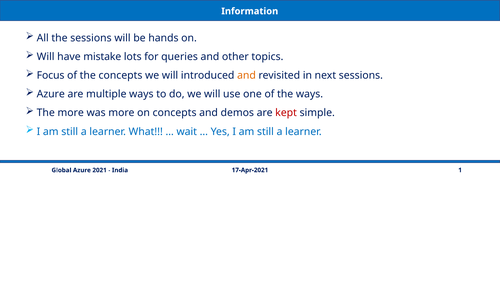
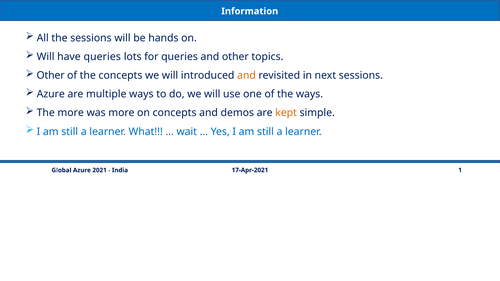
have mistake: mistake -> queries
Focus at (51, 75): Focus -> Other
kept colour: red -> orange
